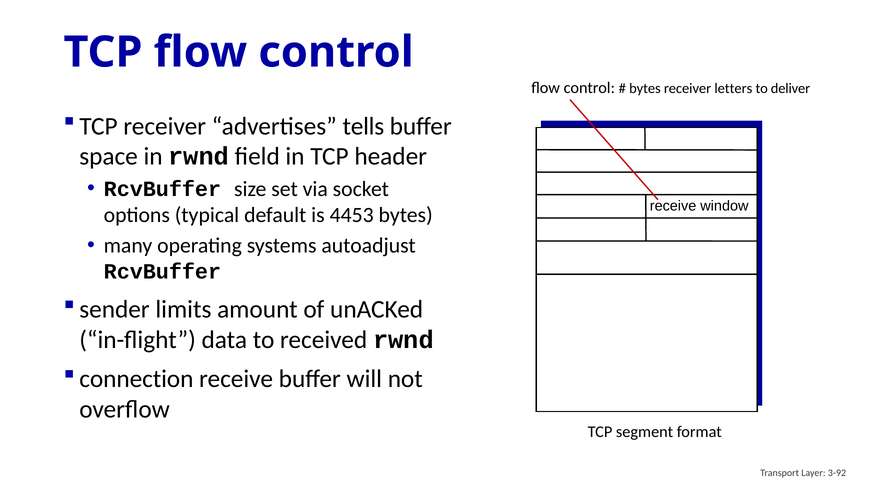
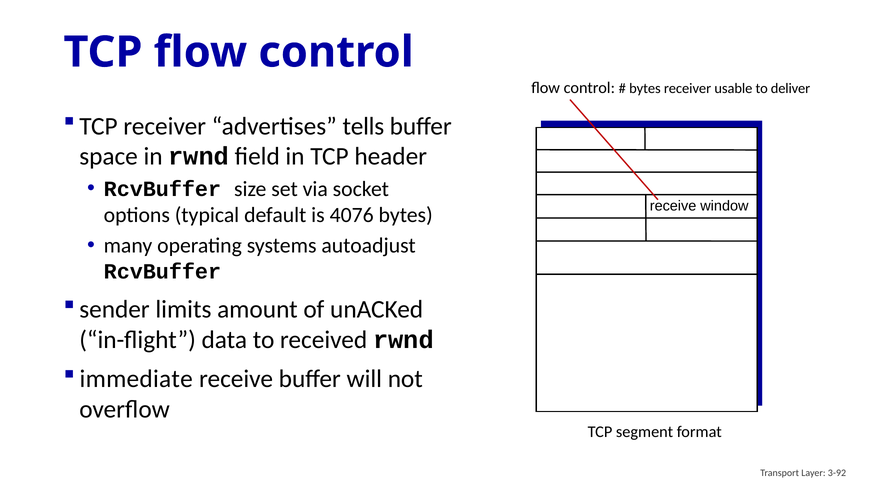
letters: letters -> usable
4453: 4453 -> 4076
connection: connection -> immediate
